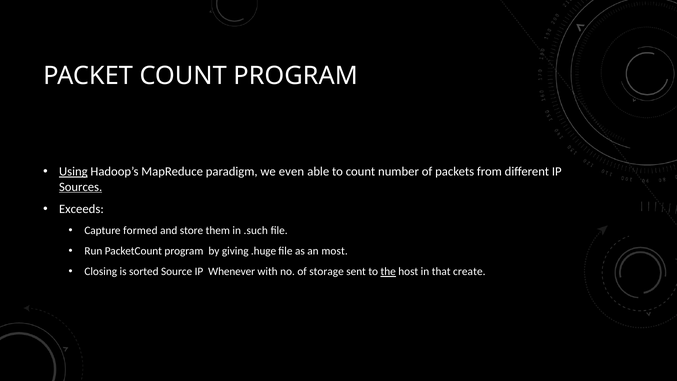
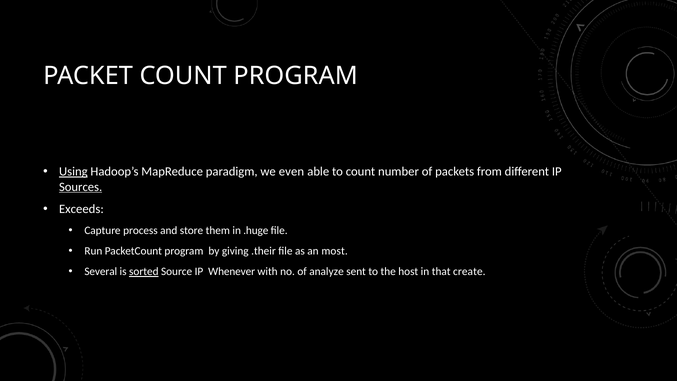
formed: formed -> process
.such: .such -> .huge
.huge: .huge -> .their
Closing: Closing -> Several
sorted underline: none -> present
storage: storage -> analyze
the underline: present -> none
